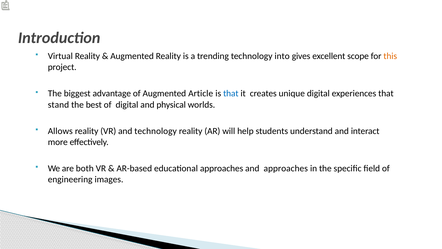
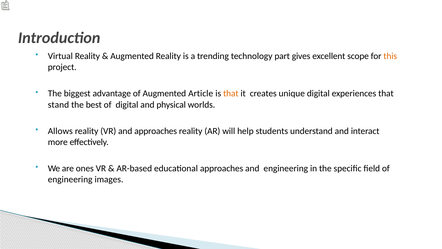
into: into -> part
that at (231, 93) colour: blue -> orange
and technology: technology -> approaches
both: both -> ones
and approaches: approaches -> engineering
